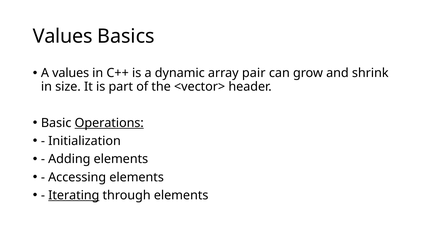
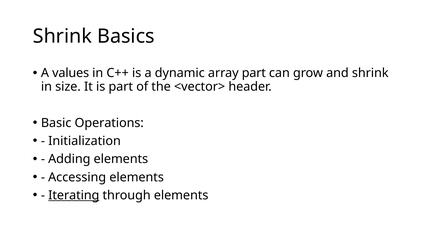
Values at (63, 36): Values -> Shrink
array pair: pair -> part
Operations underline: present -> none
